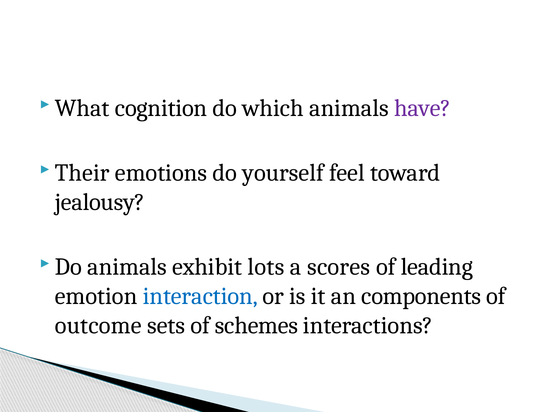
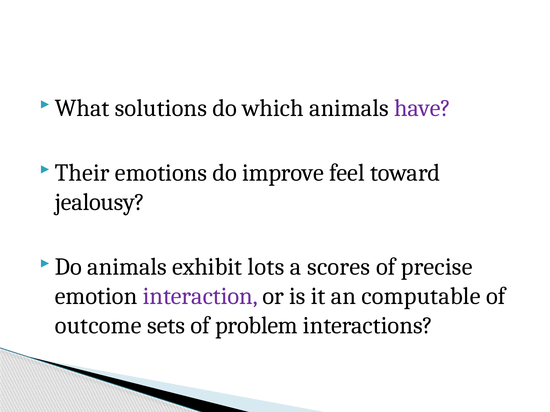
cognition: cognition -> solutions
yourself: yourself -> improve
leading: leading -> precise
interaction colour: blue -> purple
components: components -> computable
schemes: schemes -> problem
